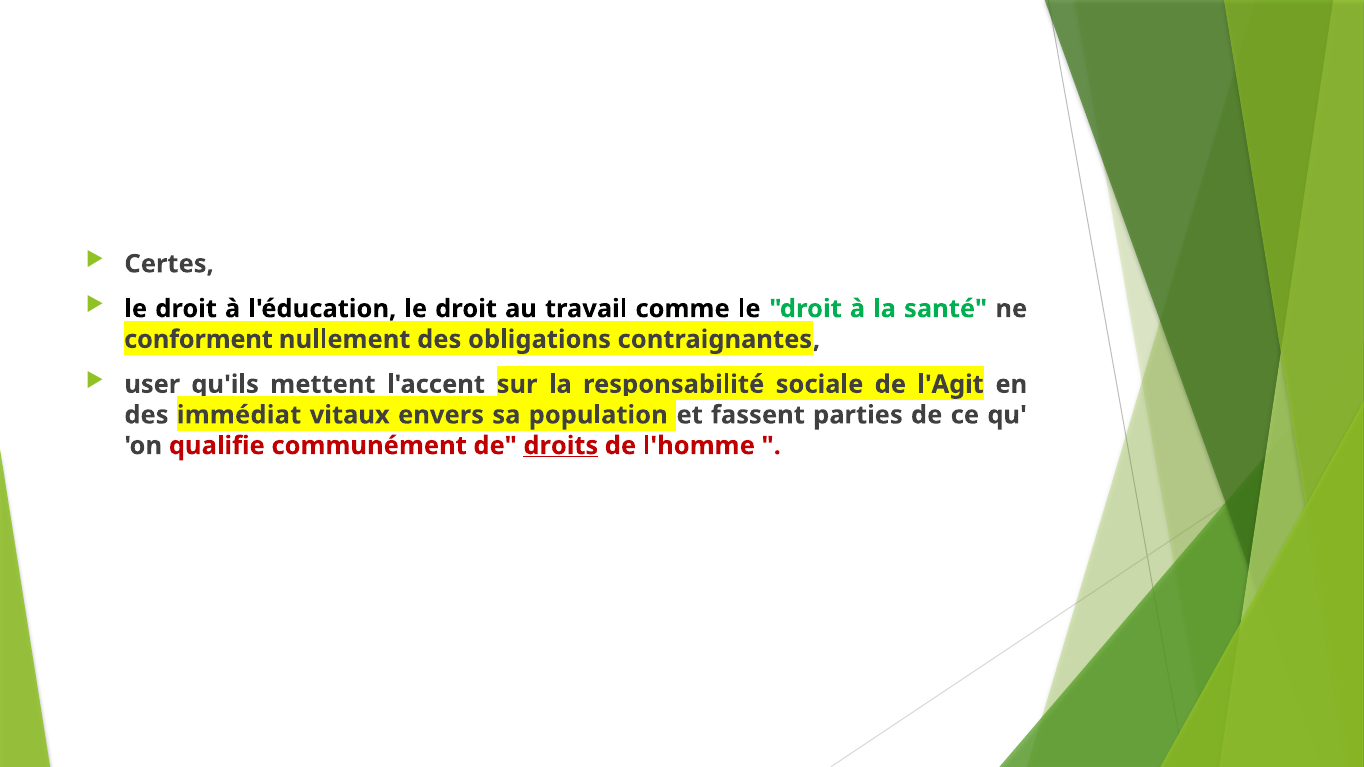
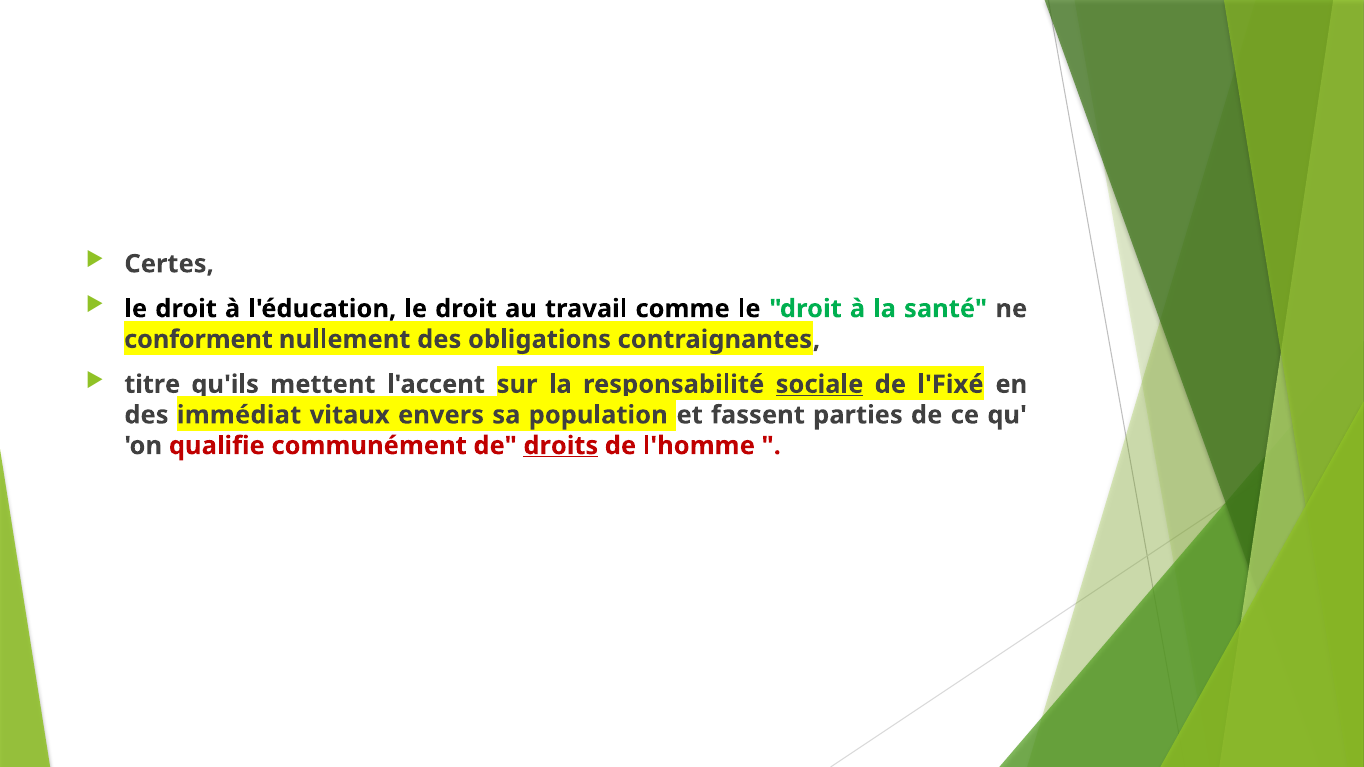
user: user -> titre
sociale underline: none -> present
l'Agit: l'Agit -> l'Fixé
